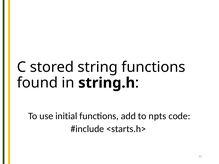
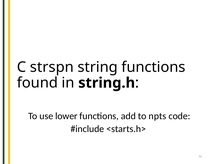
stored: stored -> strspn
initial: initial -> lower
